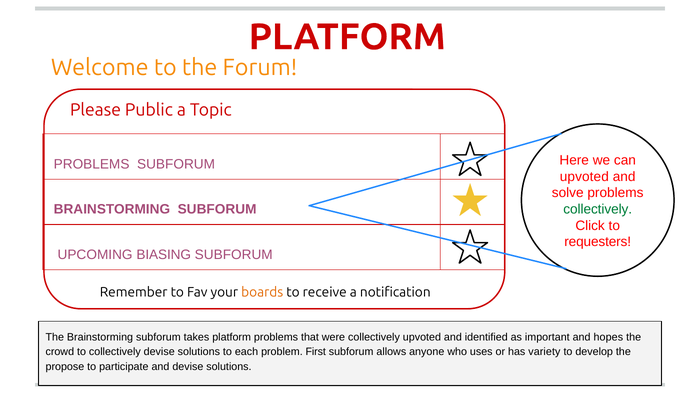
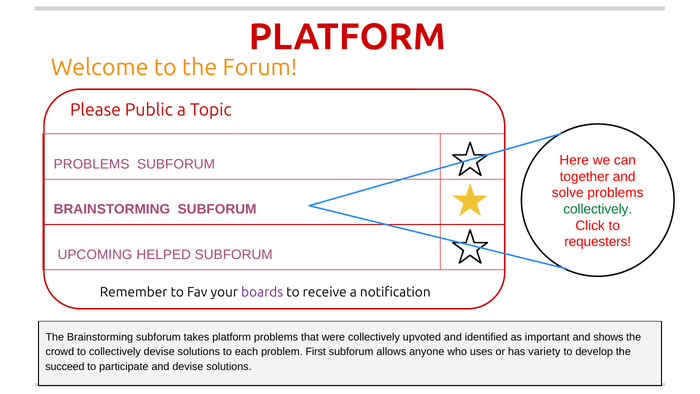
upvoted at (584, 176): upvoted -> together
BIASING: BIASING -> HELPED
boards colour: orange -> purple
hopes: hopes -> shows
propose: propose -> succeed
